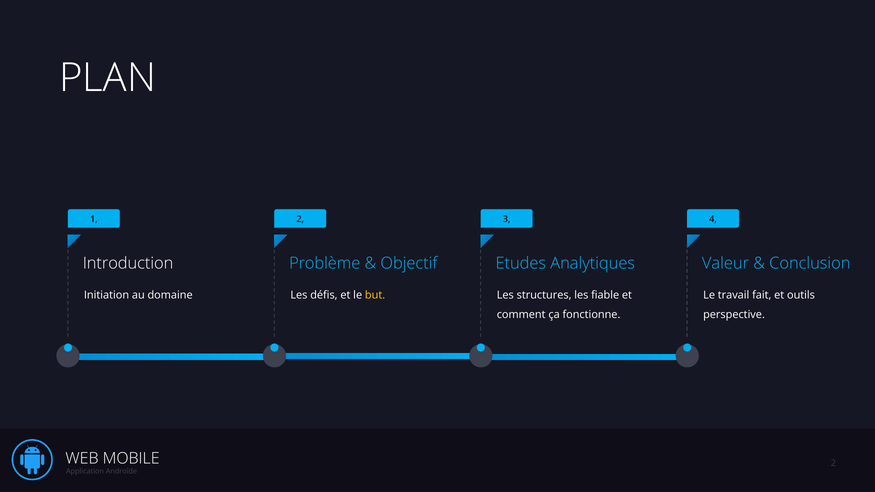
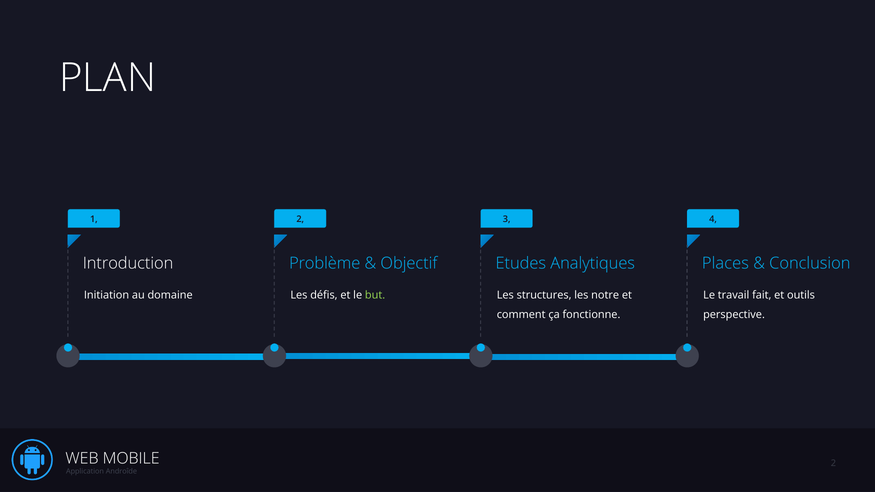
Valeur: Valeur -> Places
but colour: yellow -> light green
fiable: fiable -> notre
